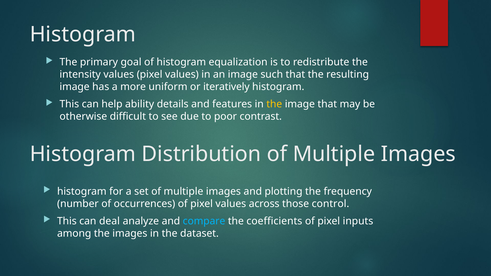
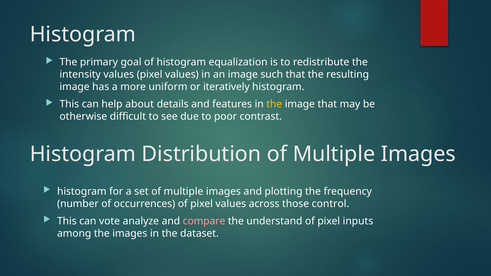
ability: ability -> about
deal: deal -> vote
compare colour: light blue -> pink
coefficients: coefficients -> understand
